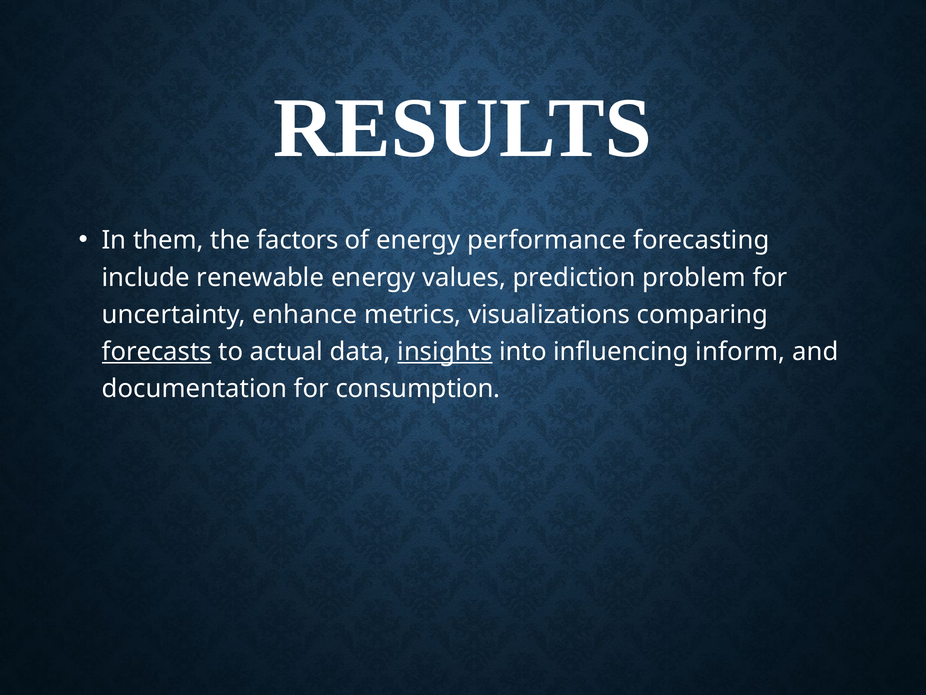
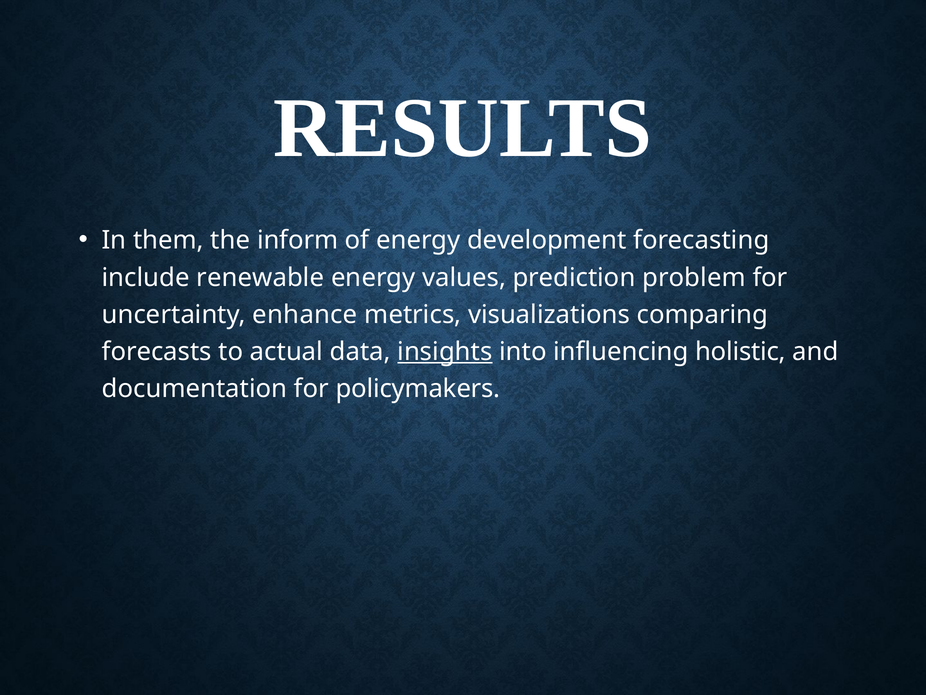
factors: factors -> inform
performance: performance -> development
forecasts underline: present -> none
inform: inform -> holistic
consumption: consumption -> policymakers
